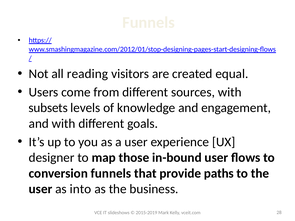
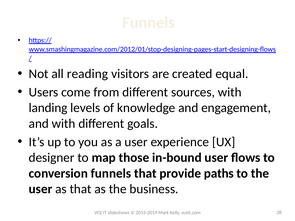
subsets: subsets -> landing
as into: into -> that
